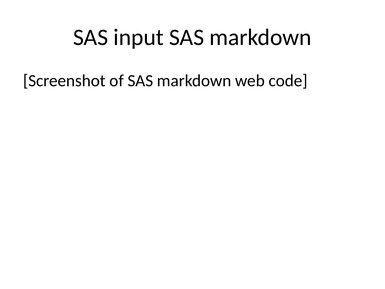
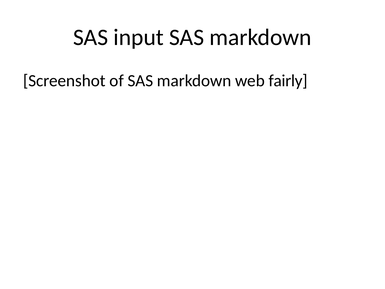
code: code -> fairly
